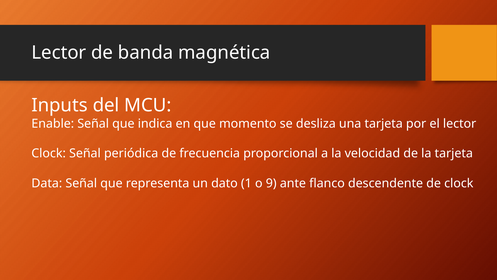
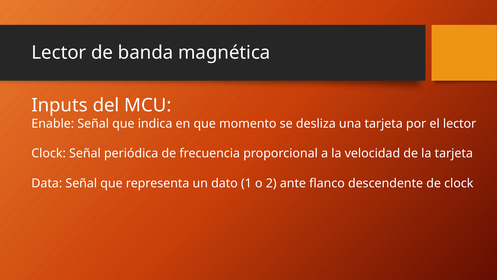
9: 9 -> 2
